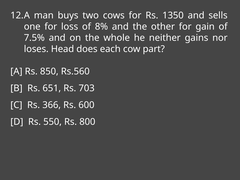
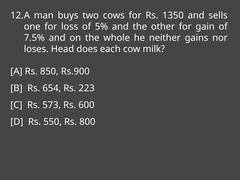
8%: 8% -> 5%
part: part -> milk
Rs.560: Rs.560 -> Rs.900
651: 651 -> 654
703: 703 -> 223
366: 366 -> 573
